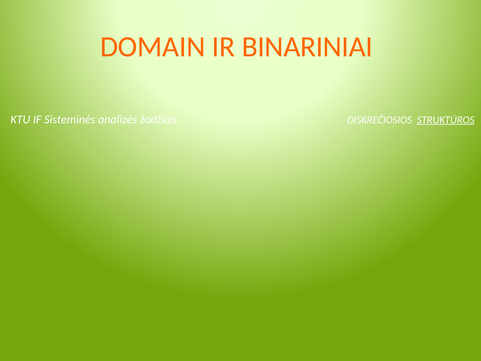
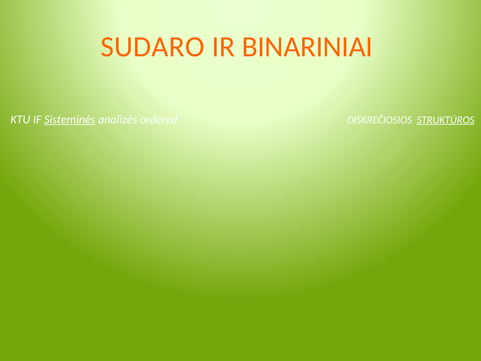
DOMAIN: DOMAIN -> SUDARO
Sisteminės underline: none -> present
žodžiais: žodžiais -> ordered
